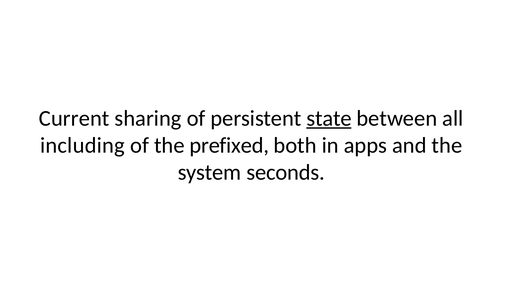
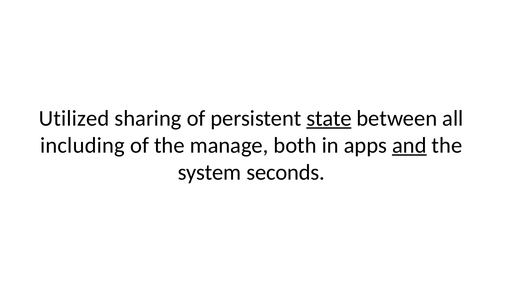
Current: Current -> Utilized
prefixed: prefixed -> manage
and underline: none -> present
